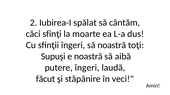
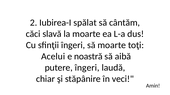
sfinţi: sfinţi -> slavă
să noastră: noastră -> moarte
Supuşi: Supuşi -> Acelui
făcut: făcut -> chiar
